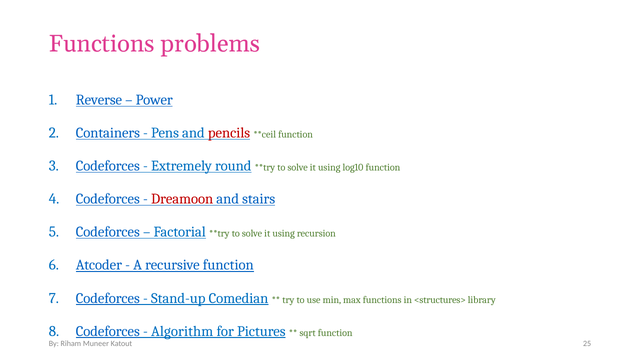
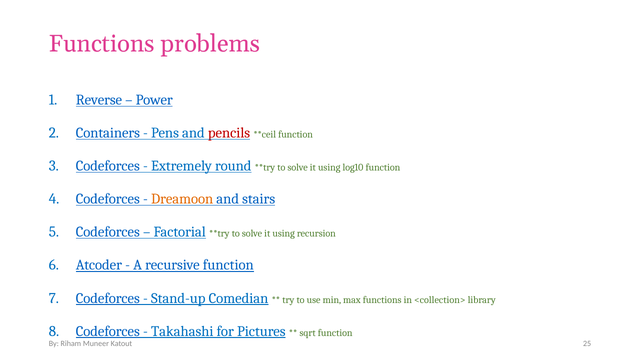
Dreamoon colour: red -> orange
<structures>: <structures> -> <collection>
Algorithm: Algorithm -> Takahashi
